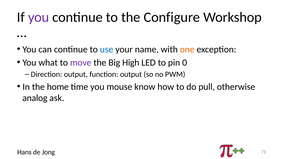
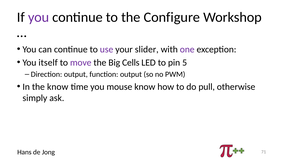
use colour: blue -> purple
name: name -> slider
one colour: orange -> purple
what: what -> itself
High: High -> Cells
0: 0 -> 5
the home: home -> know
analog: analog -> simply
